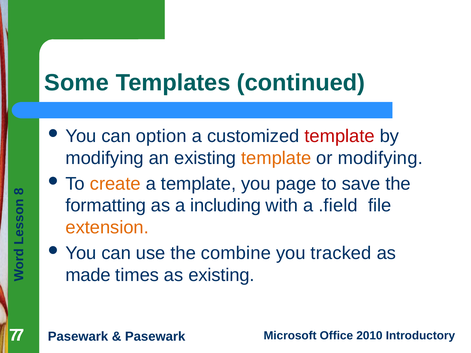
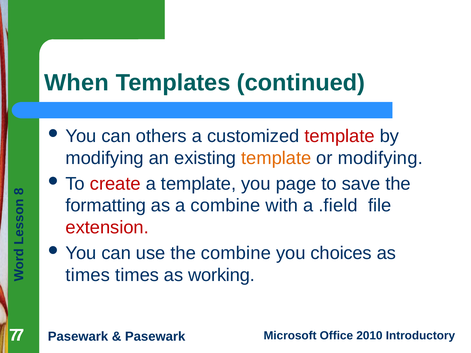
Some: Some -> When
option: option -> others
create colour: orange -> red
a including: including -> combine
extension colour: orange -> red
tracked: tracked -> choices
made at (88, 275): made -> times
as existing: existing -> working
